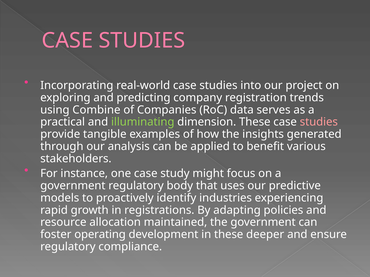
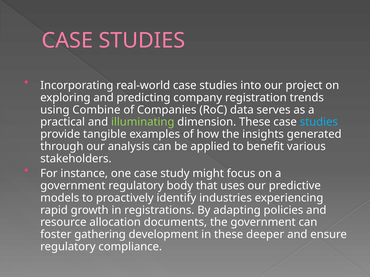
studies at (319, 122) colour: pink -> light blue
maintained: maintained -> documents
operating: operating -> gathering
